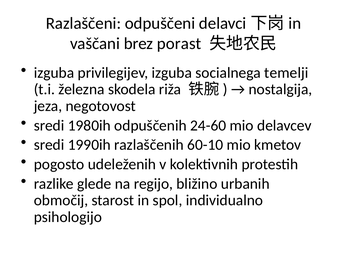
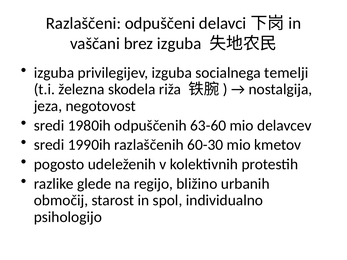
brez porast: porast -> izguba
24-60: 24-60 -> 63-60
60-10: 60-10 -> 60-30
